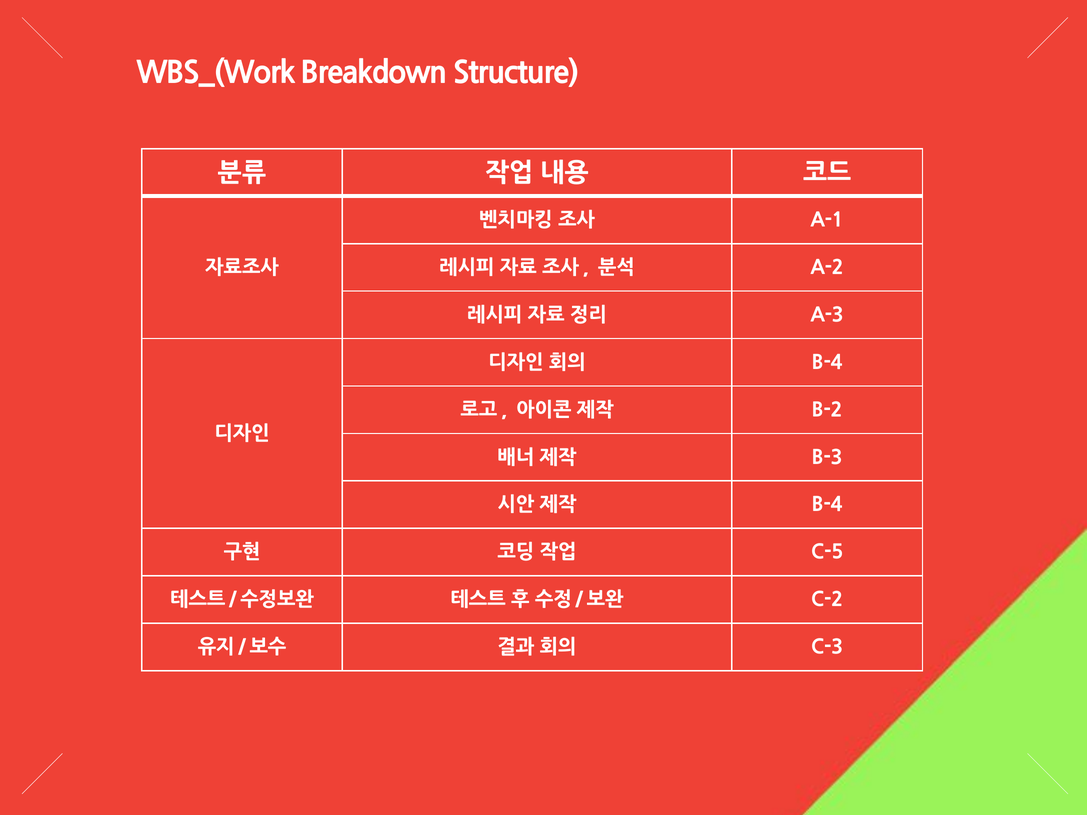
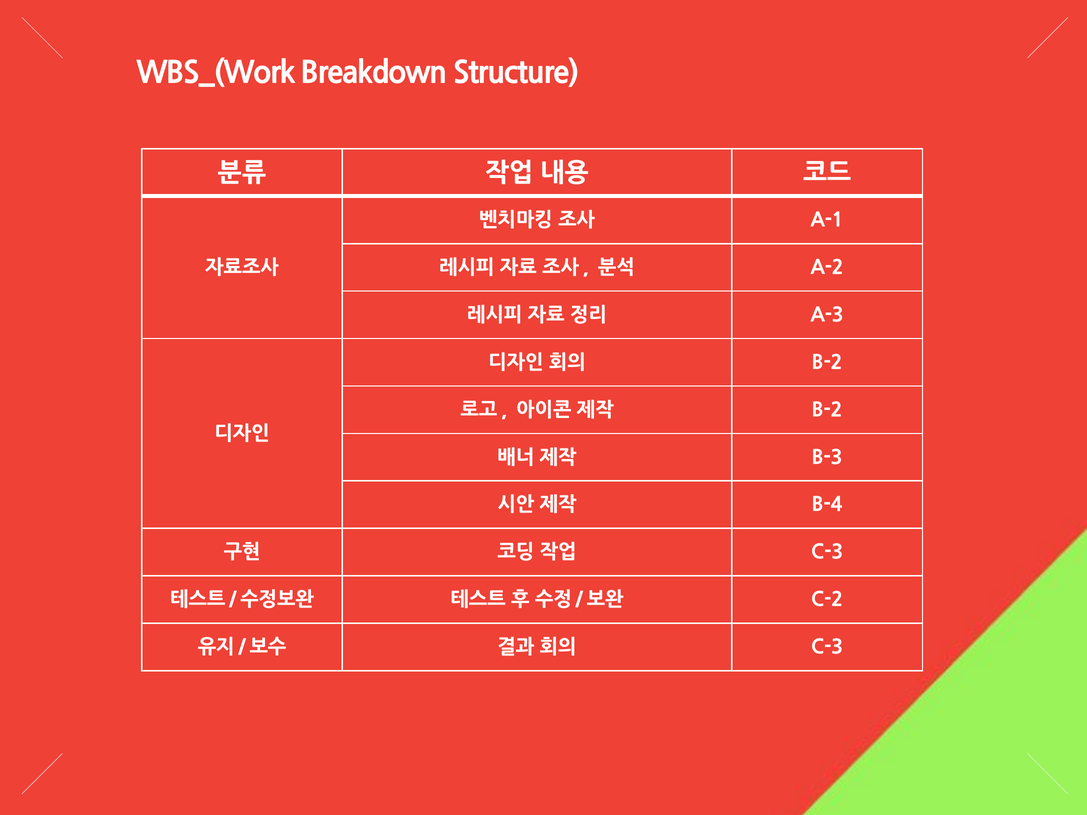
B-4 at (827, 363): B-4 -> B-2
C-5 at (827, 553): C-5 -> C-3
